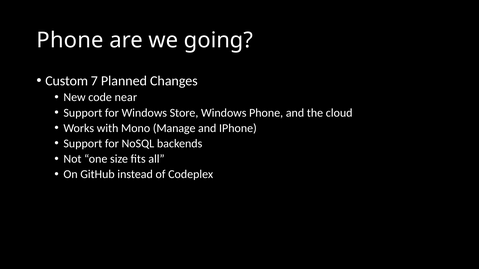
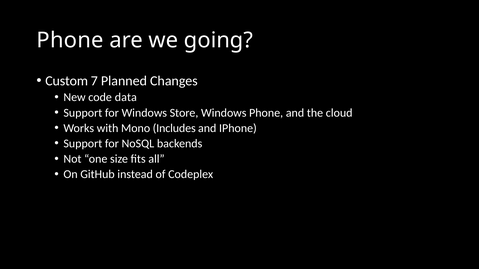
near: near -> data
Manage: Manage -> Includes
